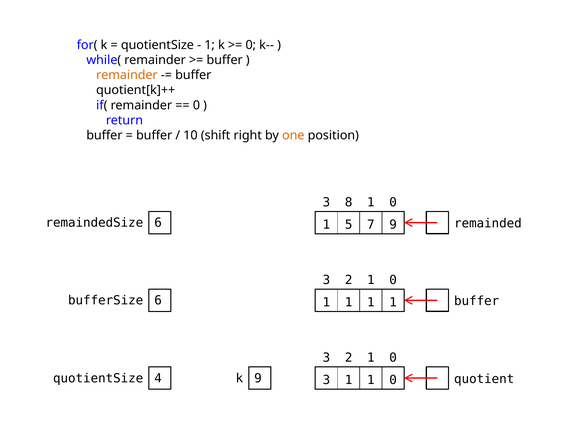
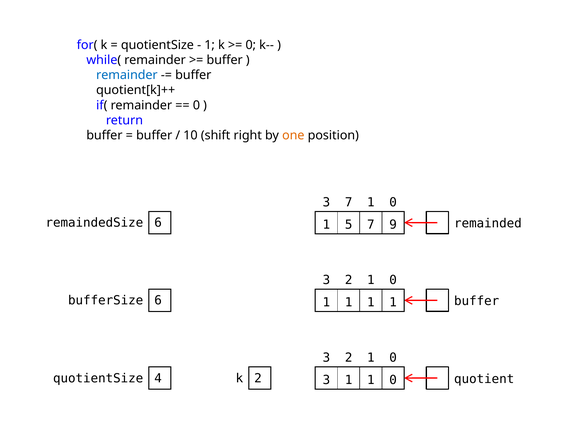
remainder at (127, 75) colour: orange -> blue
3 8: 8 -> 7
k 9: 9 -> 2
